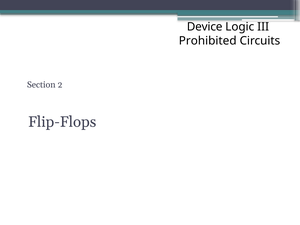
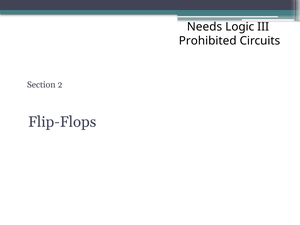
Device: Device -> Needs
